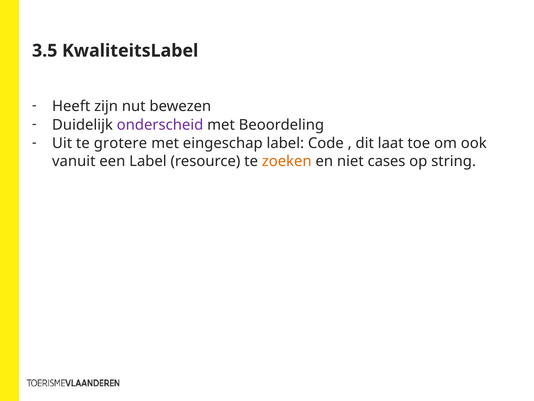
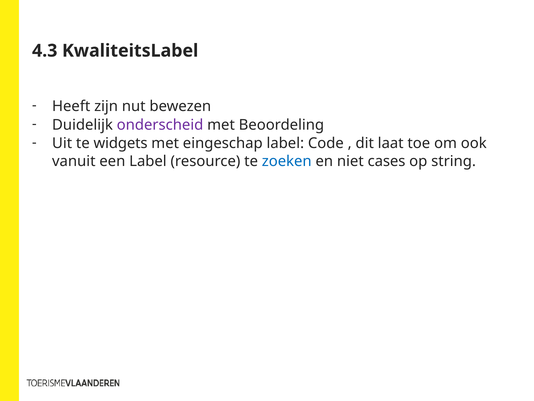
3.5: 3.5 -> 4.3
grotere: grotere -> widgets
zoeken colour: orange -> blue
